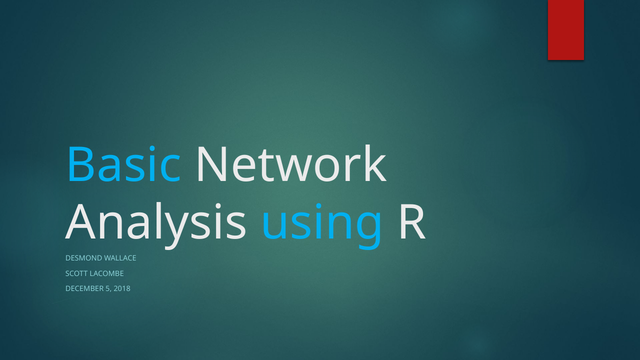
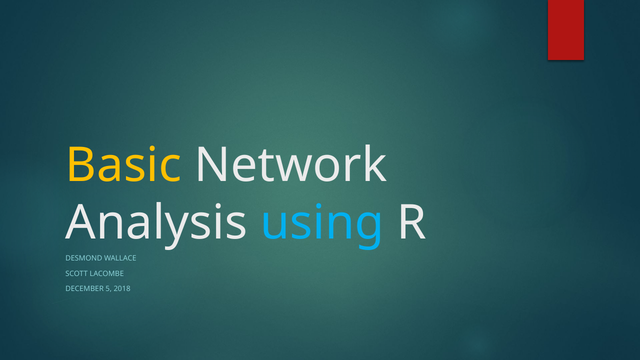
Basic colour: light blue -> yellow
